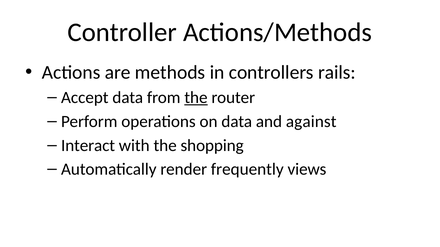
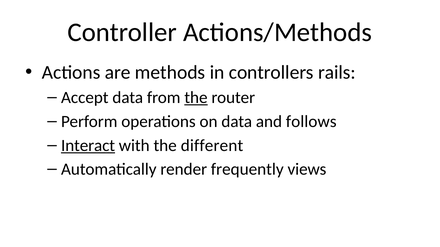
against: against -> follows
Interact underline: none -> present
shopping: shopping -> different
